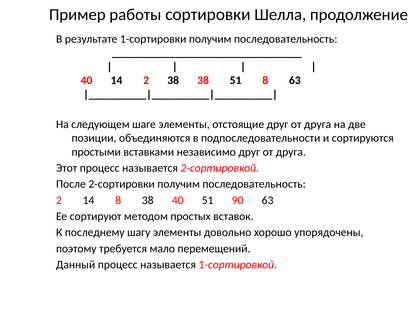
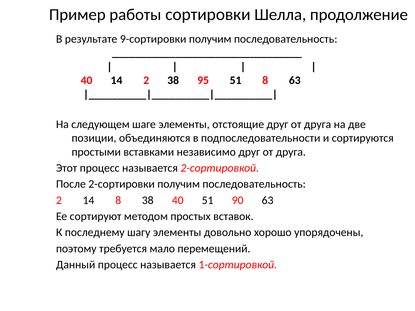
1-сортировки: 1-сортировки -> 9-сортировки
38 38: 38 -> 95
